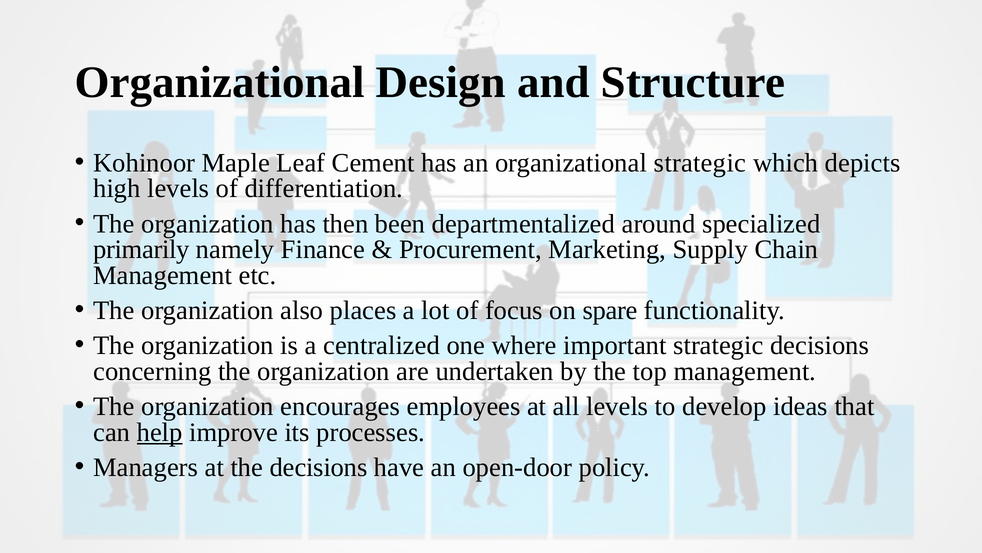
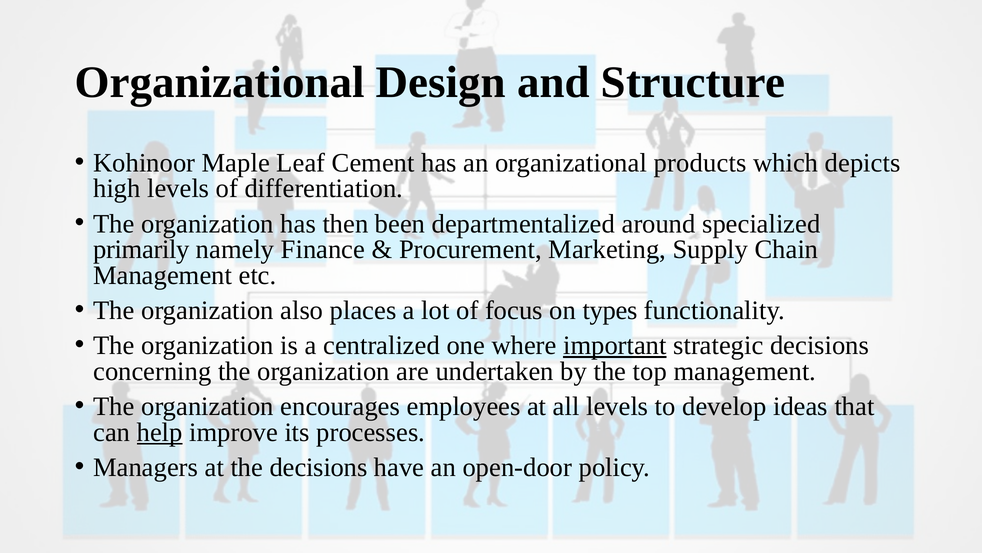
organizational strategic: strategic -> products
spare: spare -> types
important underline: none -> present
